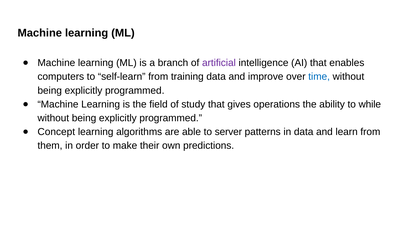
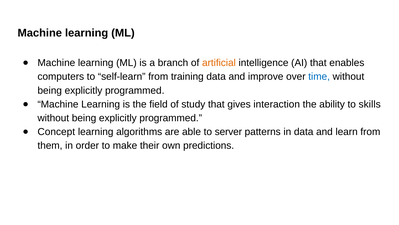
artificial colour: purple -> orange
operations: operations -> interaction
while: while -> skills
